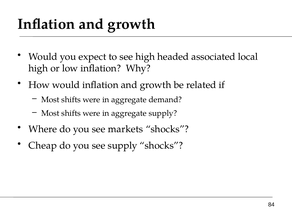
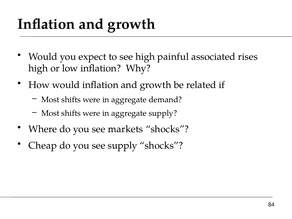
headed: headed -> painful
local: local -> rises
